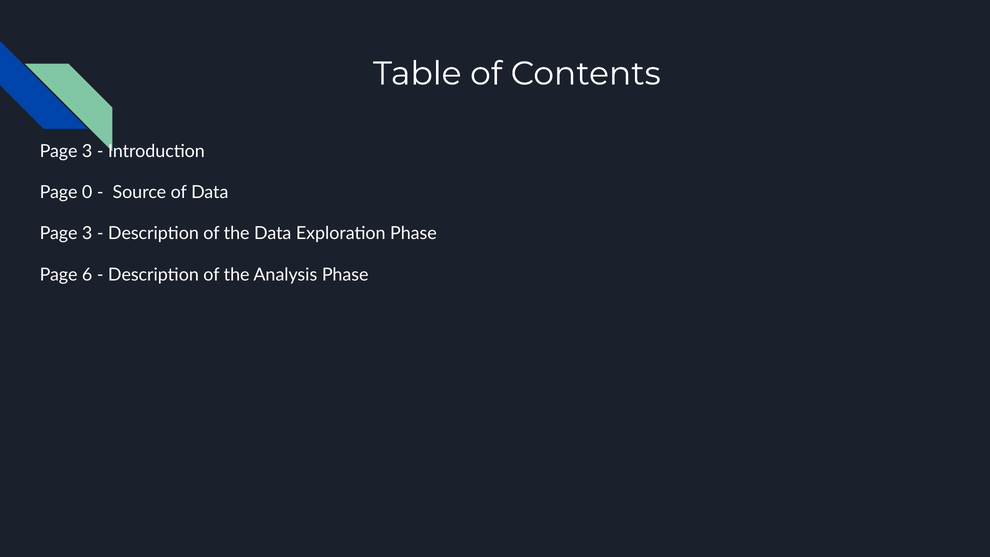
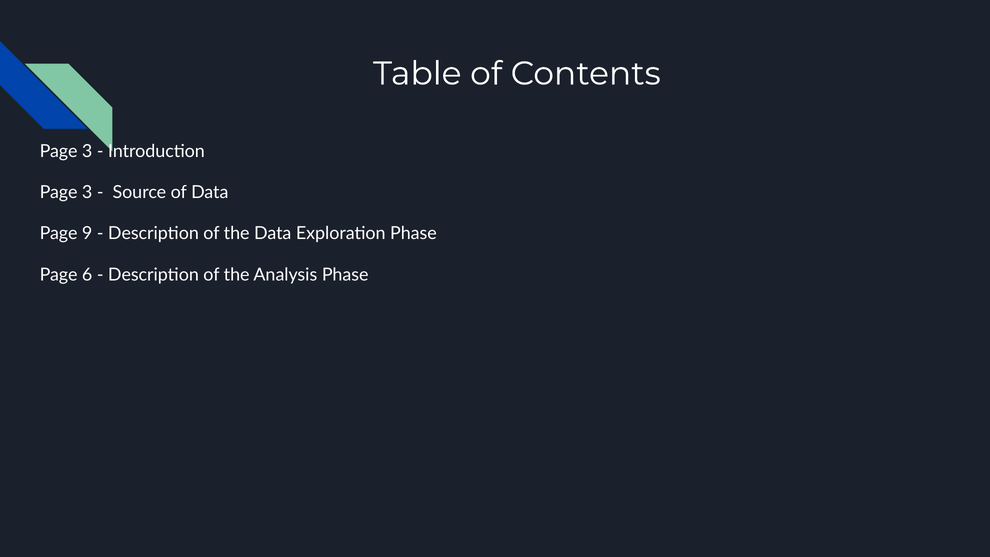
0 at (87, 192): 0 -> 3
3 at (87, 233): 3 -> 9
